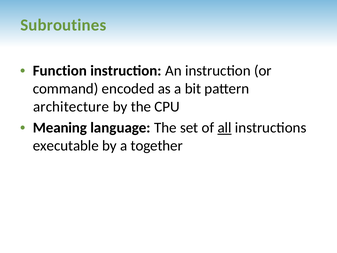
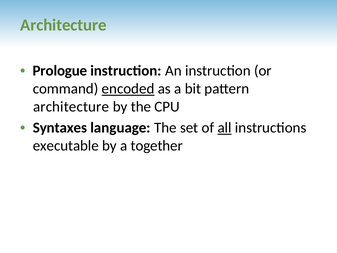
Subroutines at (63, 25): Subroutines -> Architecture
Function: Function -> Prologue
encoded underline: none -> present
Meaning: Meaning -> Syntaxes
